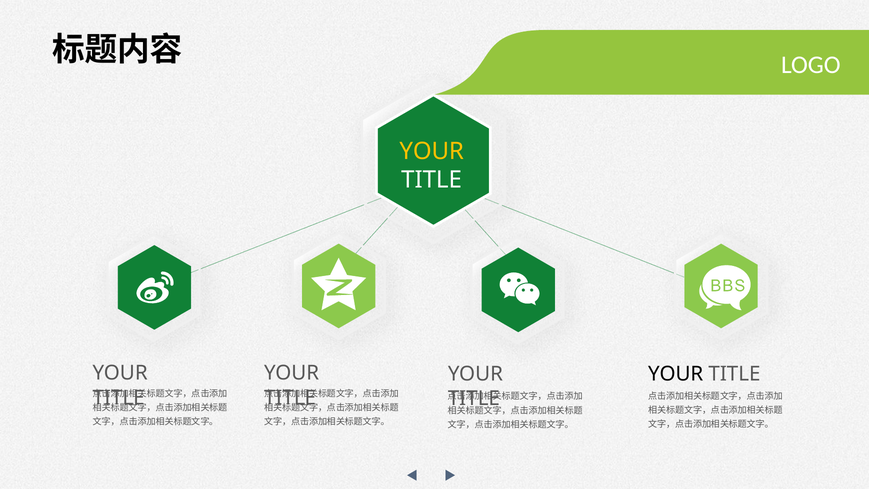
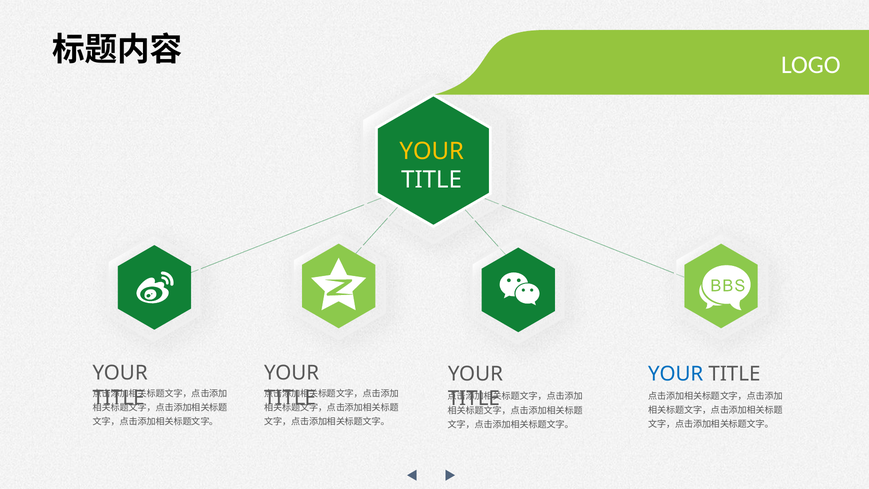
YOUR at (676, 374) colour: black -> blue
